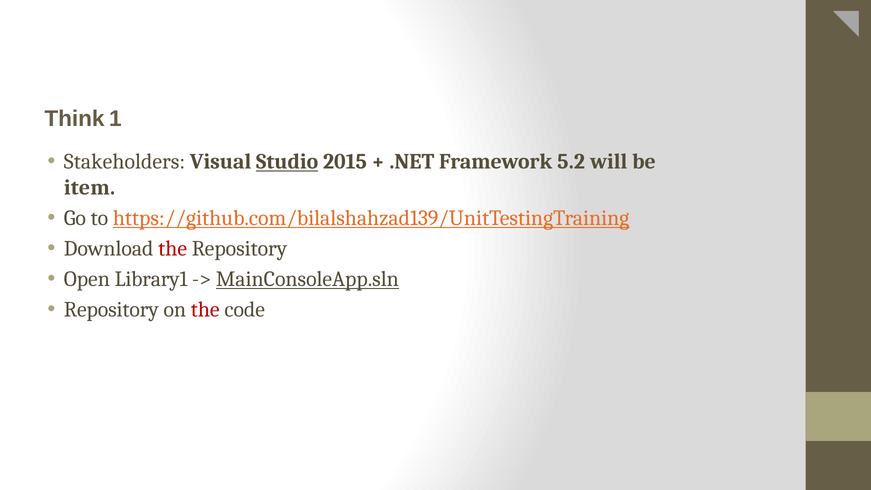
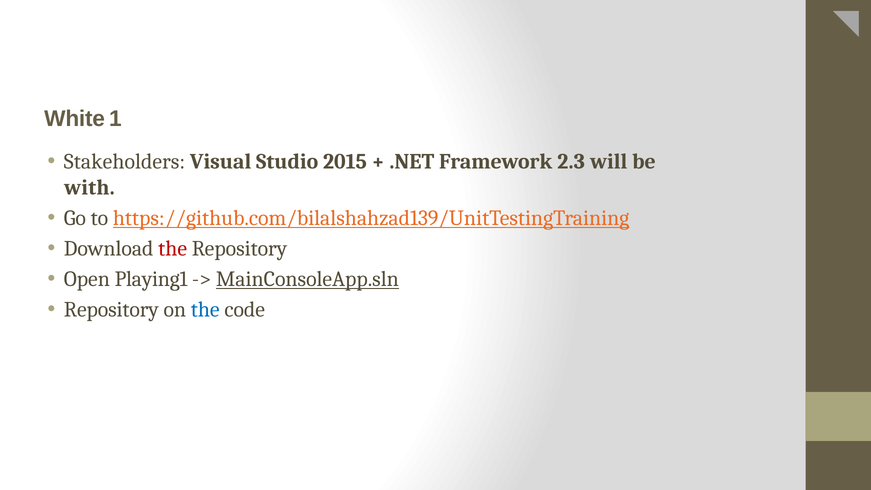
Think: Think -> White
Studio underline: present -> none
5.2: 5.2 -> 2.3
item: item -> with
Library1: Library1 -> Playing1
the at (205, 310) colour: red -> blue
